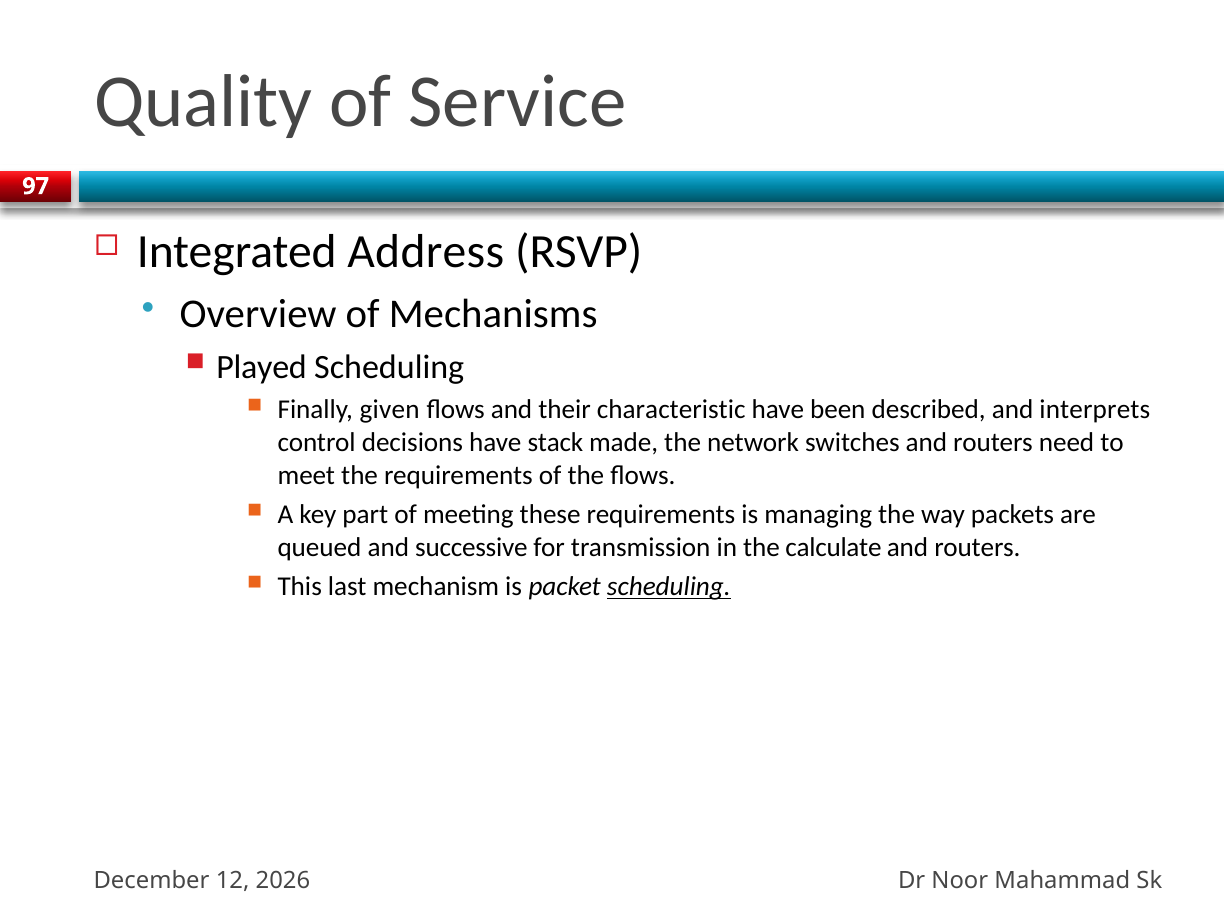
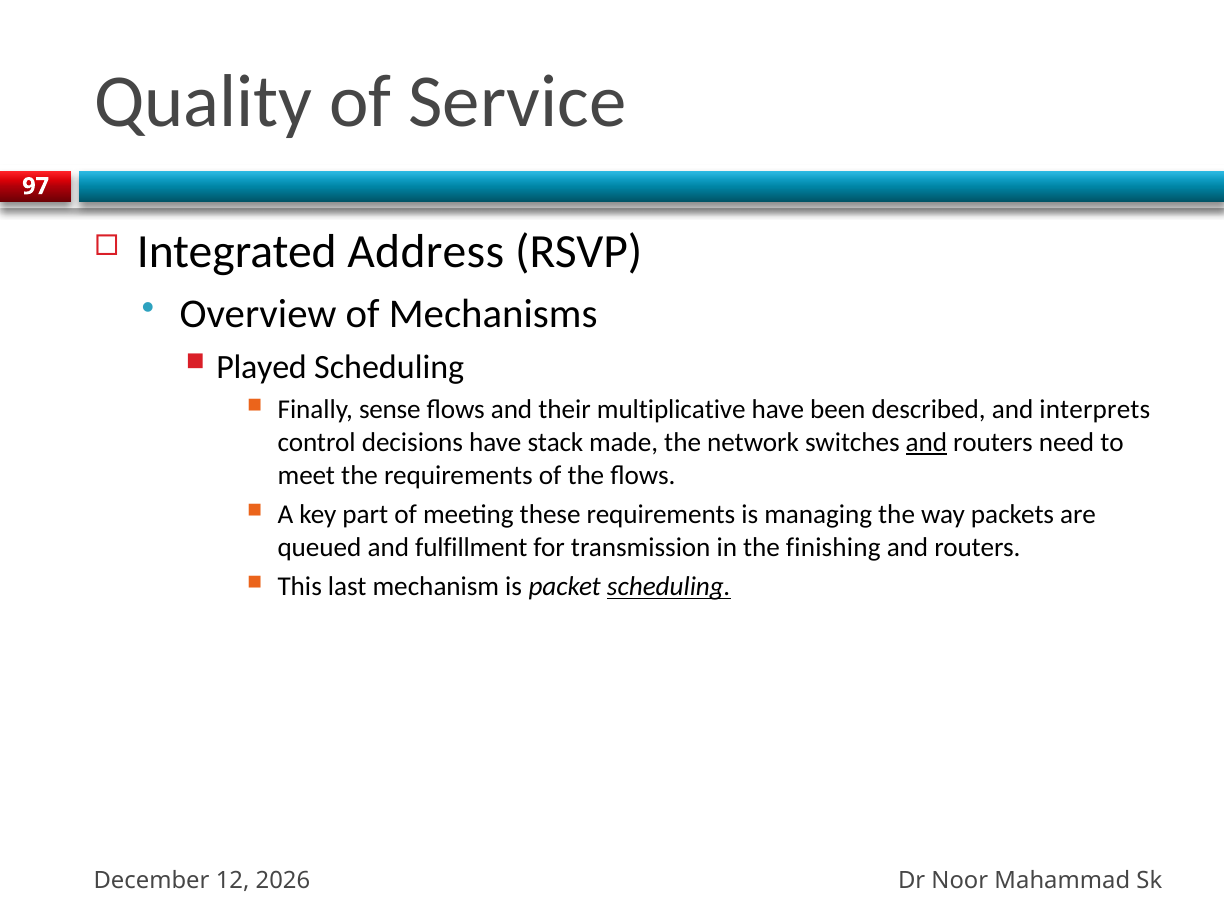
given: given -> sense
characteristic: characteristic -> multiplicative
and at (926, 443) underline: none -> present
successive: successive -> fulfillment
calculate: calculate -> finishing
